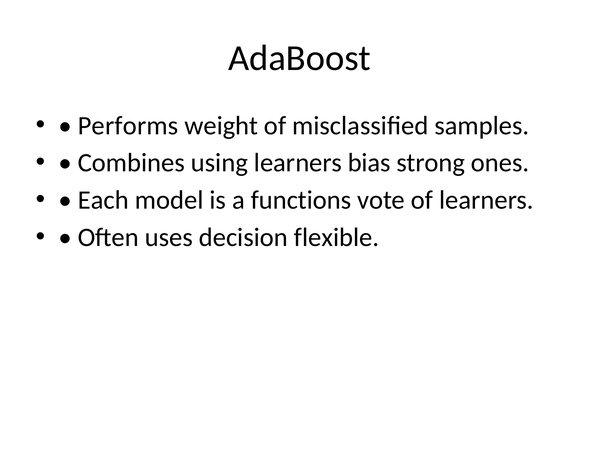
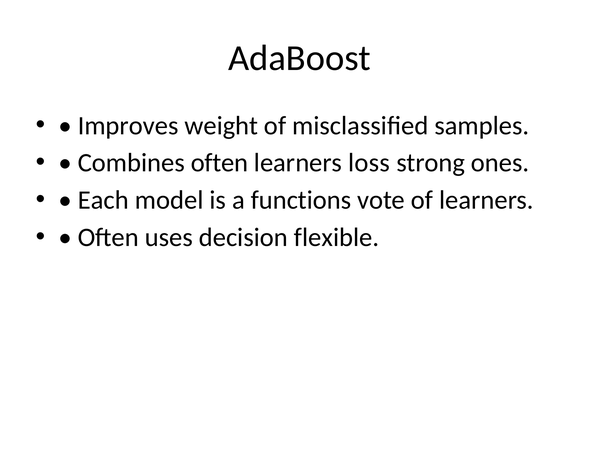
Performs: Performs -> Improves
Combines using: using -> often
bias: bias -> loss
